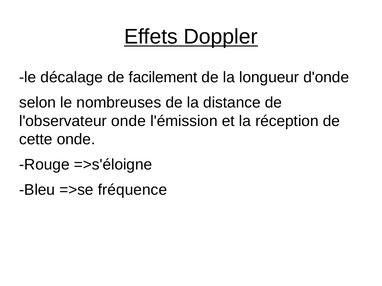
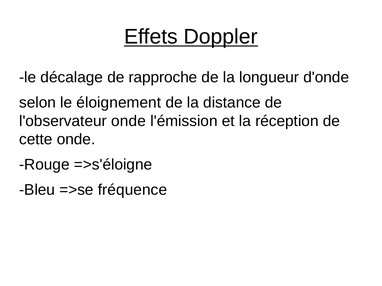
facilement: facilement -> rapproche
nombreuses: nombreuses -> éloignement
